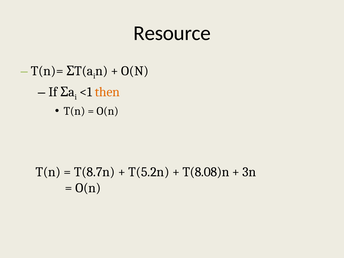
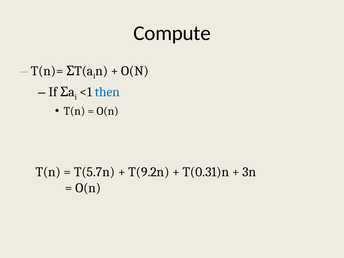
Resource: Resource -> Compute
then colour: orange -> blue
T(8.7n: T(8.7n -> T(5.7n
T(5.2n: T(5.2n -> T(9.2n
T(8.08)n: T(8.08)n -> T(0.31)n
